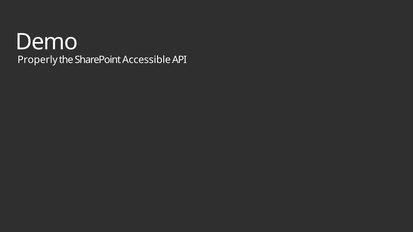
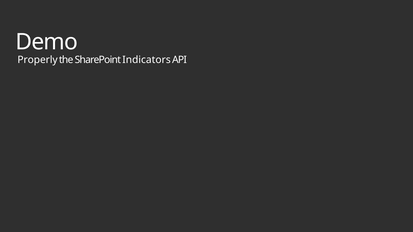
Accessible: Accessible -> Indicators
